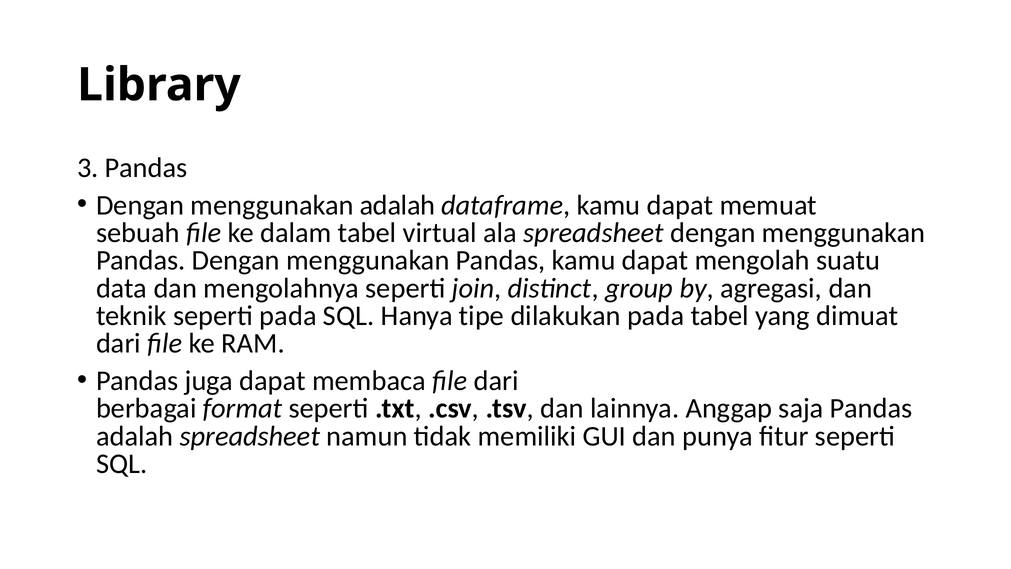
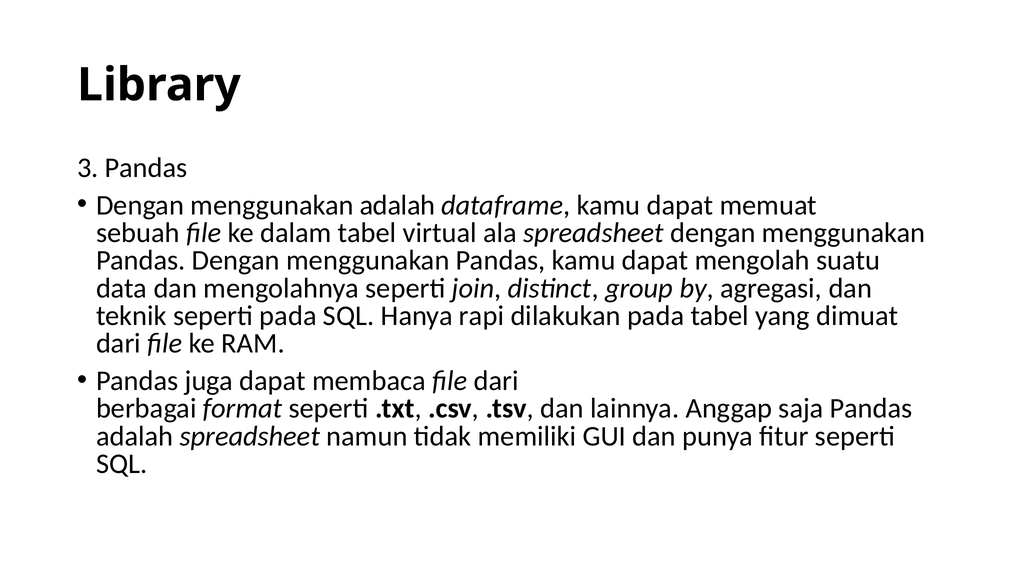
tipe: tipe -> rapi
